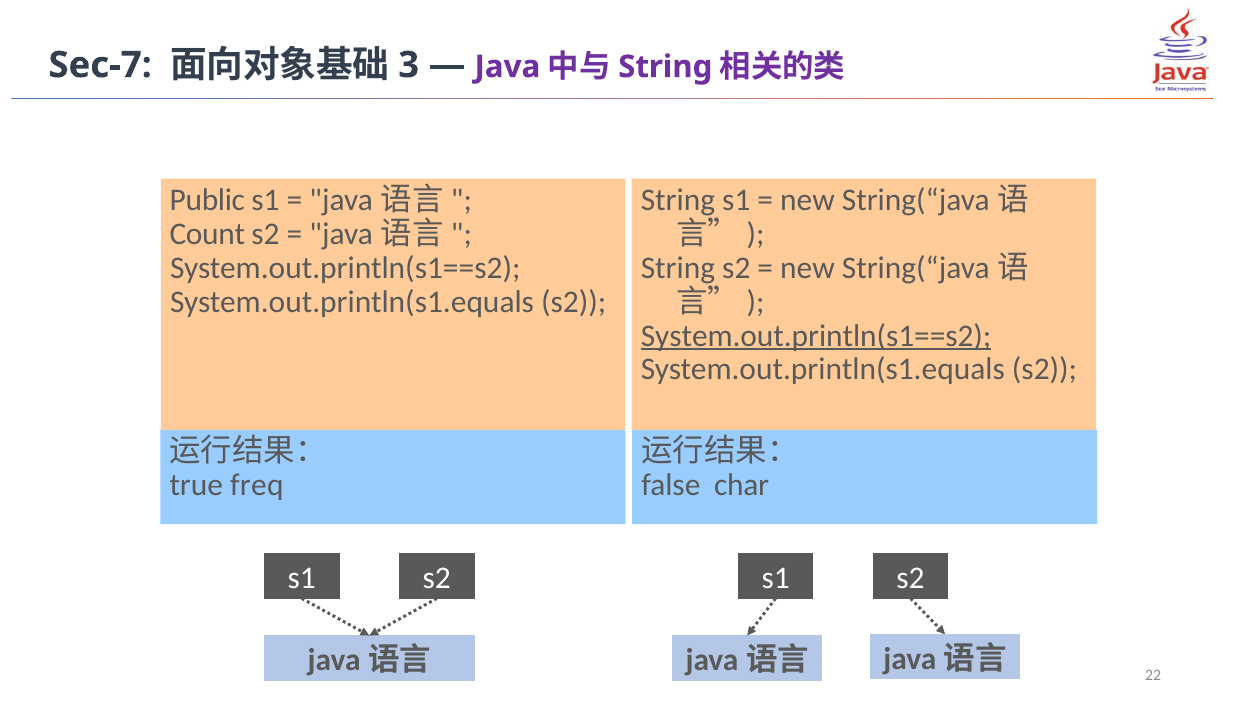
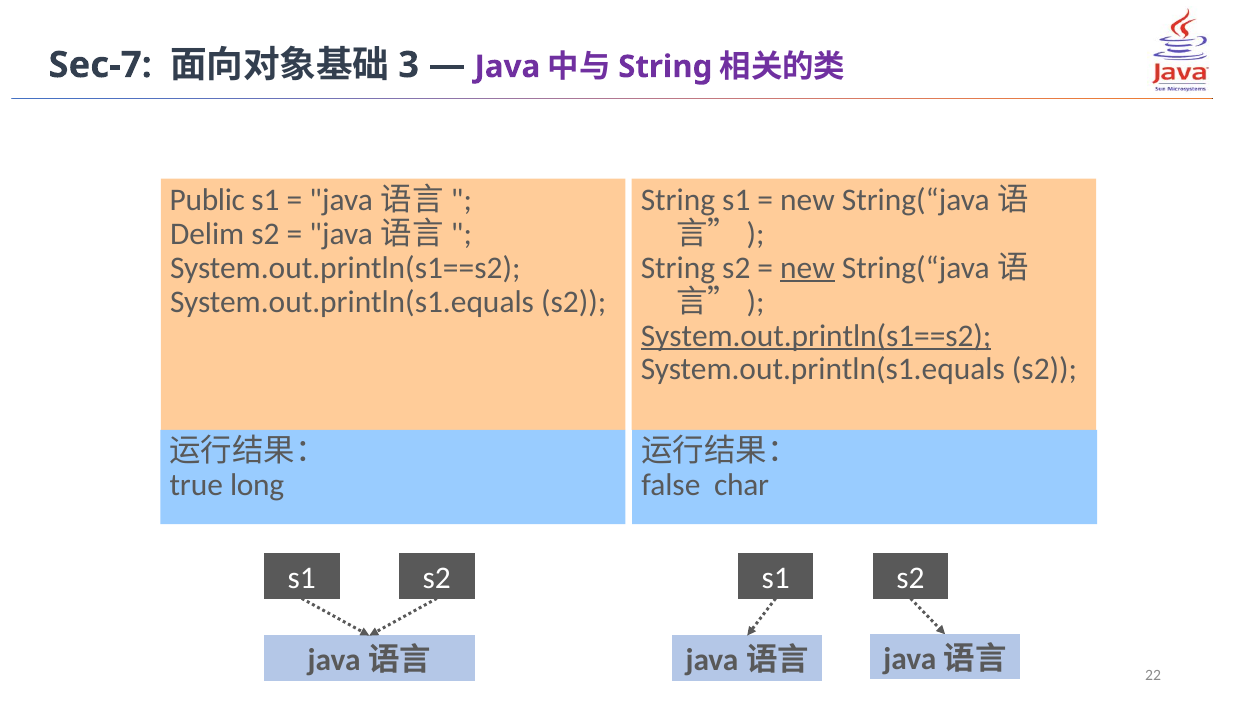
Count: Count -> Delim
new at (807, 268) underline: none -> present
freq: freq -> long
